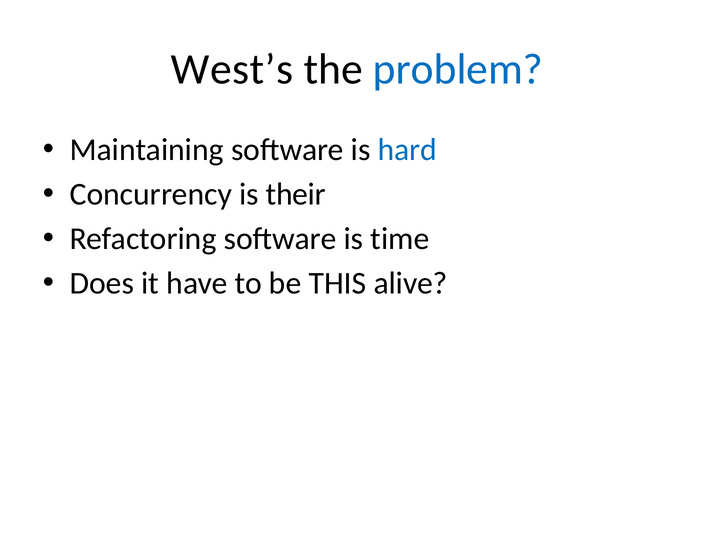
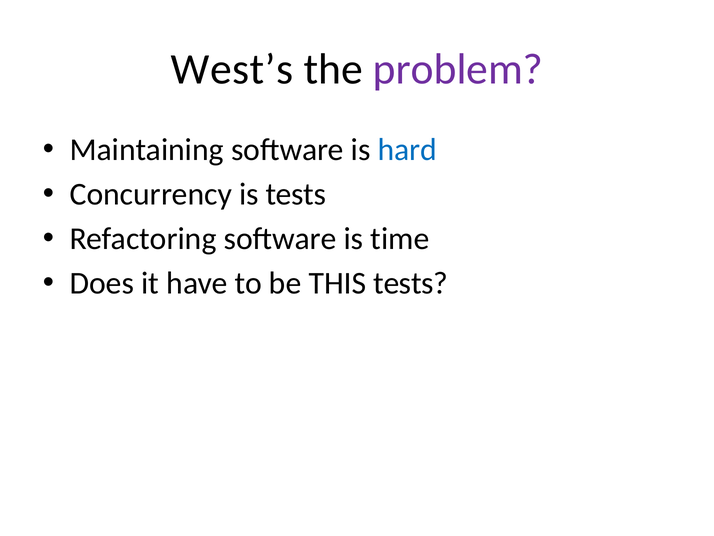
problem colour: blue -> purple
is their: their -> tests
THIS alive: alive -> tests
